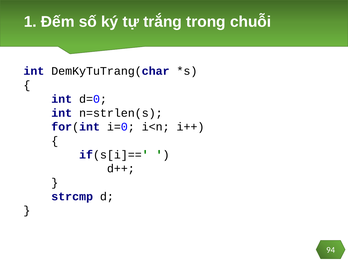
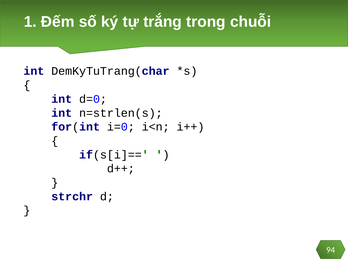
strcmp: strcmp -> strchr
